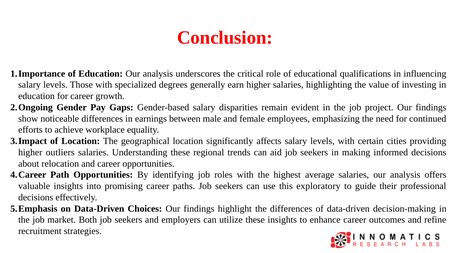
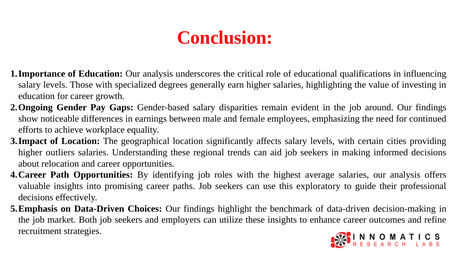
project: project -> around
the differences: differences -> benchmark
